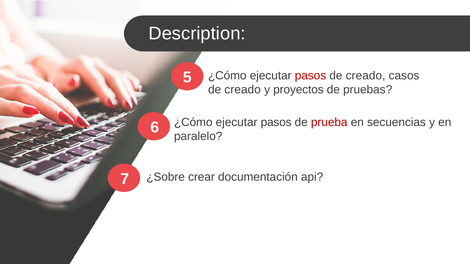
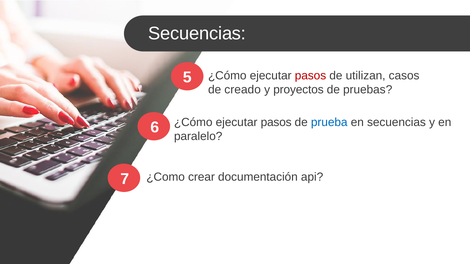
Description at (197, 34): Description -> Secuencias
creado at (366, 76): creado -> utilizan
prueba colour: red -> blue
¿Sobre: ¿Sobre -> ¿Como
